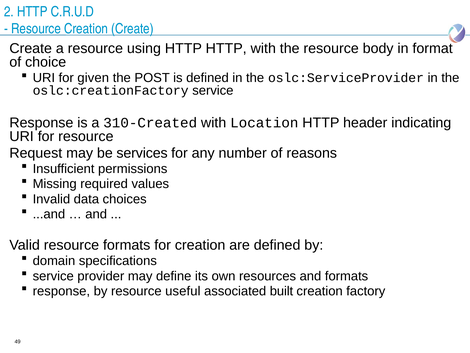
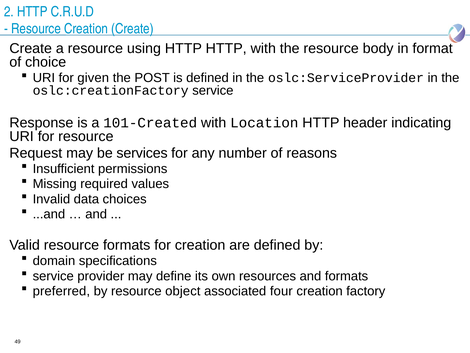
310-Created: 310-Created -> 101-Created
response at (61, 291): response -> preferred
useful: useful -> object
built: built -> four
